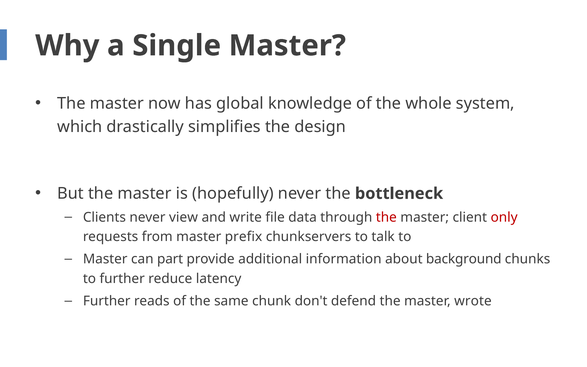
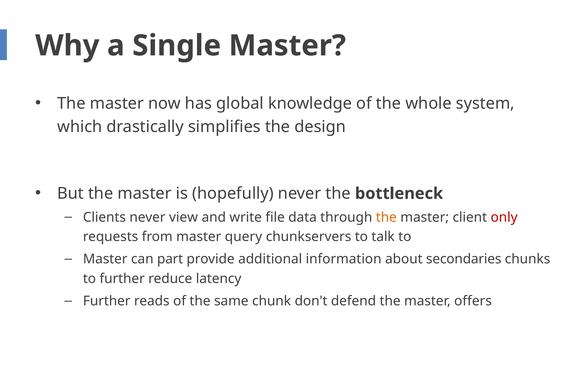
the at (386, 217) colour: red -> orange
prefix: prefix -> query
background: background -> secondaries
wrote: wrote -> offers
